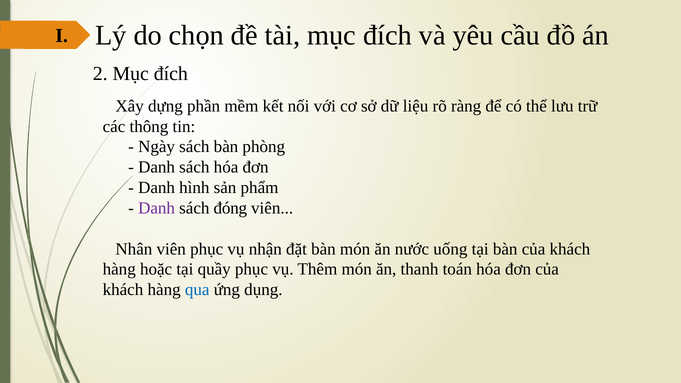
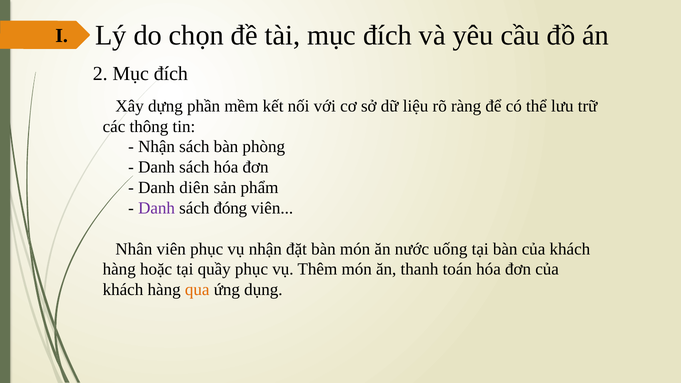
Ngày at (157, 147): Ngày -> Nhận
hình: hình -> diên
qua colour: blue -> orange
